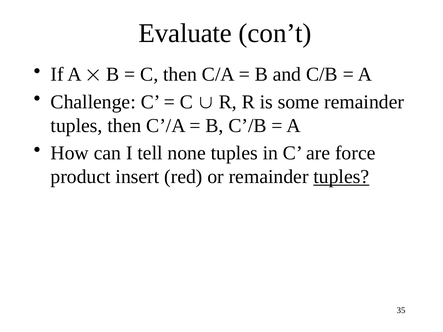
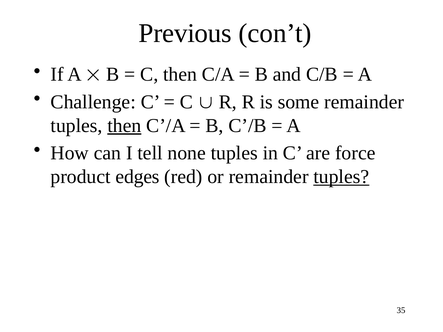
Evaluate: Evaluate -> Previous
then at (124, 126) underline: none -> present
insert: insert -> edges
